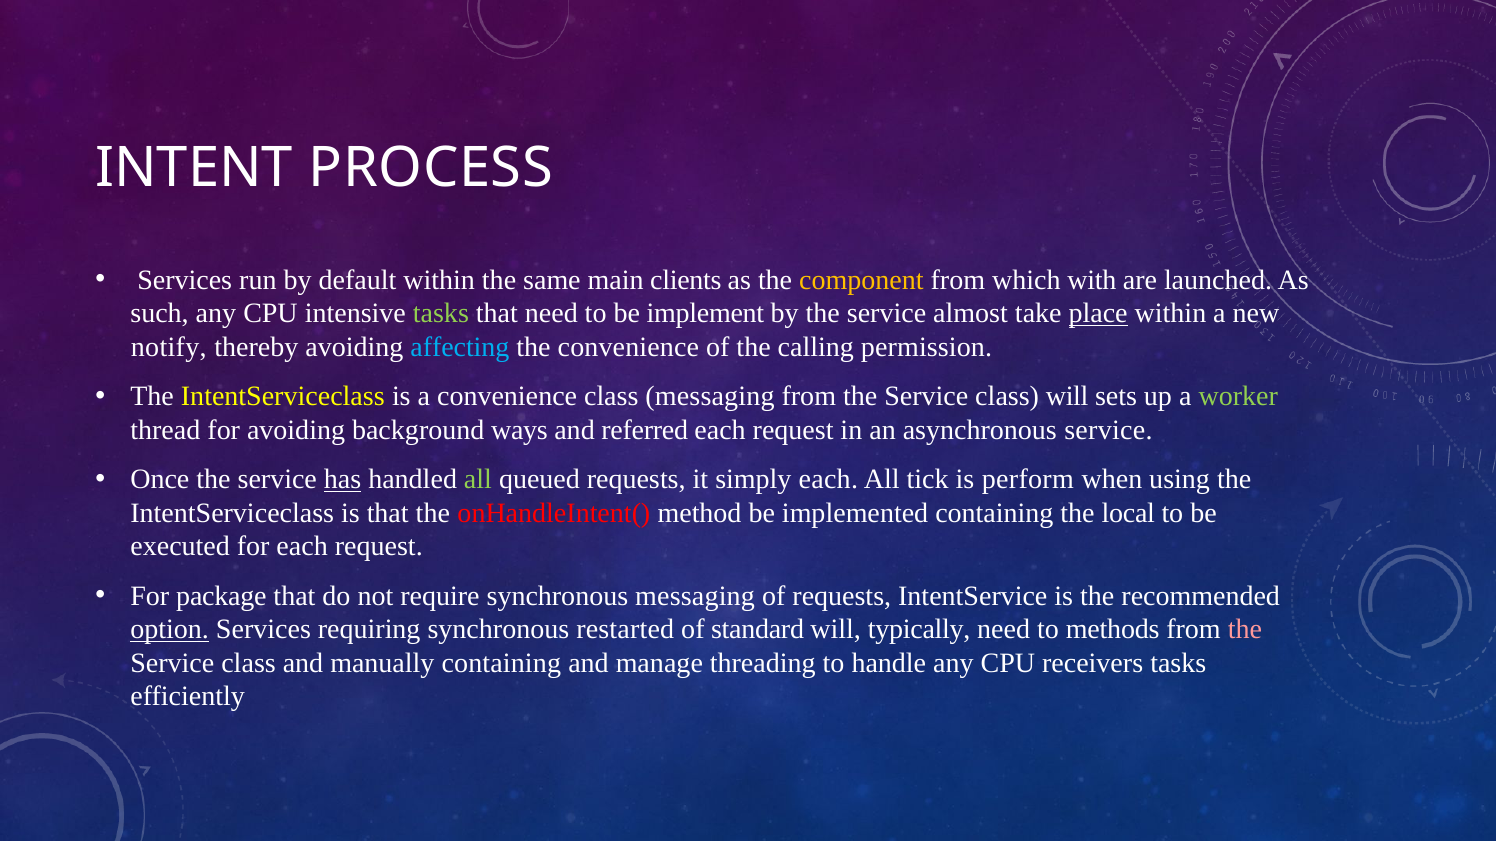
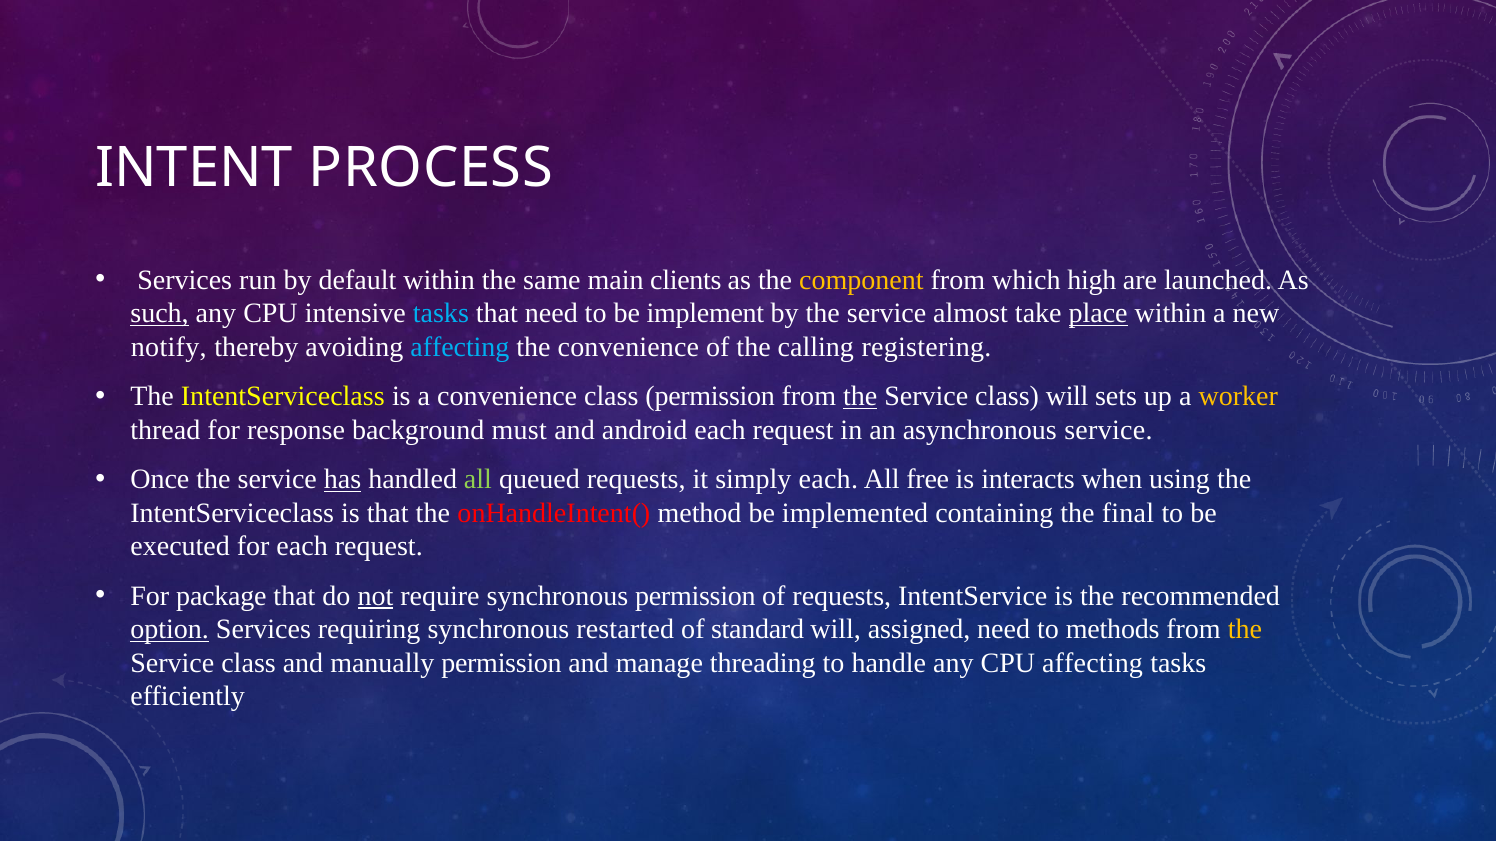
with: with -> high
such underline: none -> present
tasks at (441, 314) colour: light green -> light blue
permission: permission -> registering
class messaging: messaging -> permission
the at (860, 397) underline: none -> present
worker colour: light green -> yellow
for avoiding: avoiding -> response
ways: ways -> must
referred: referred -> android
tick: tick -> free
perform: perform -> interacts
local: local -> final
not underline: none -> present
synchronous messaging: messaging -> permission
typically: typically -> assigned
the at (1245, 630) colour: pink -> yellow
manually containing: containing -> permission
CPU receivers: receivers -> affecting
